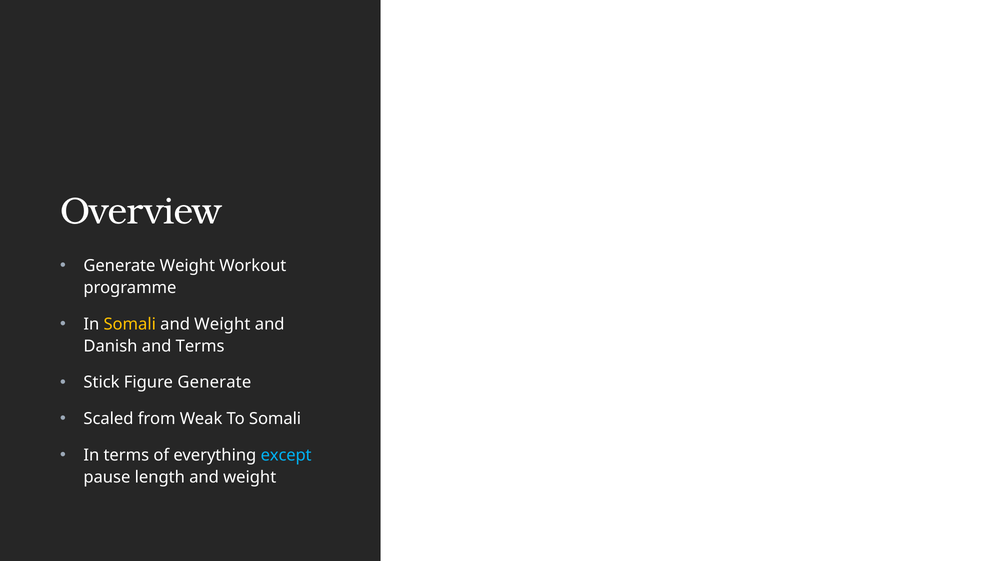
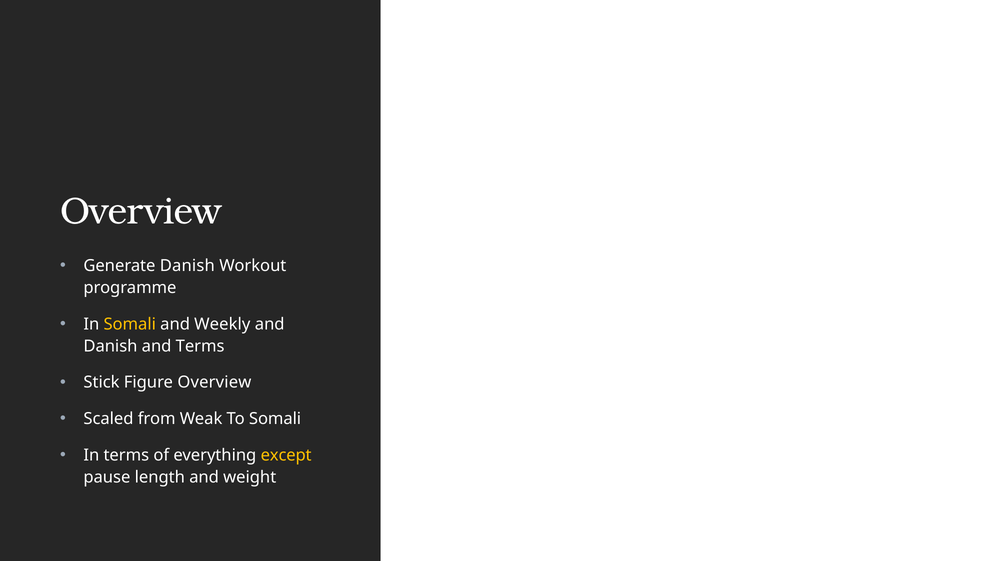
Generate Weight: Weight -> Danish
Weight at (222, 324): Weight -> Weekly
Figure Generate: Generate -> Overview
except colour: light blue -> yellow
